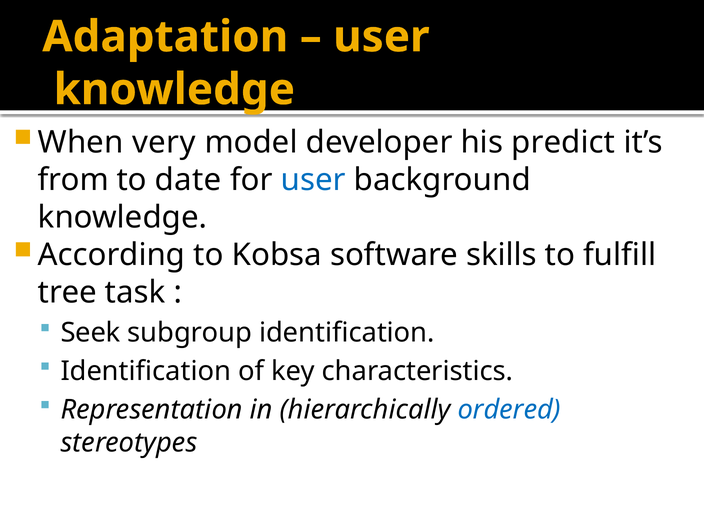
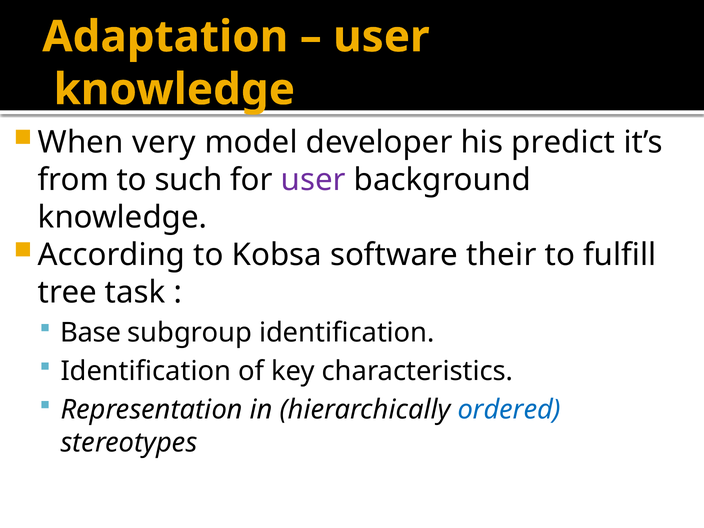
date: date -> such
user at (313, 180) colour: blue -> purple
skills: skills -> their
Seek: Seek -> Base
